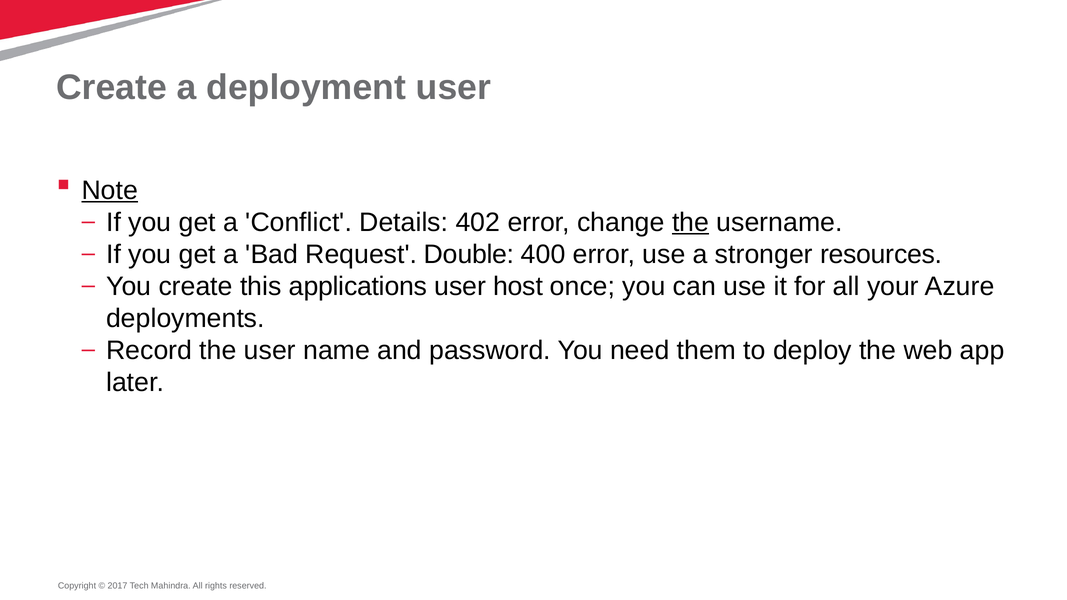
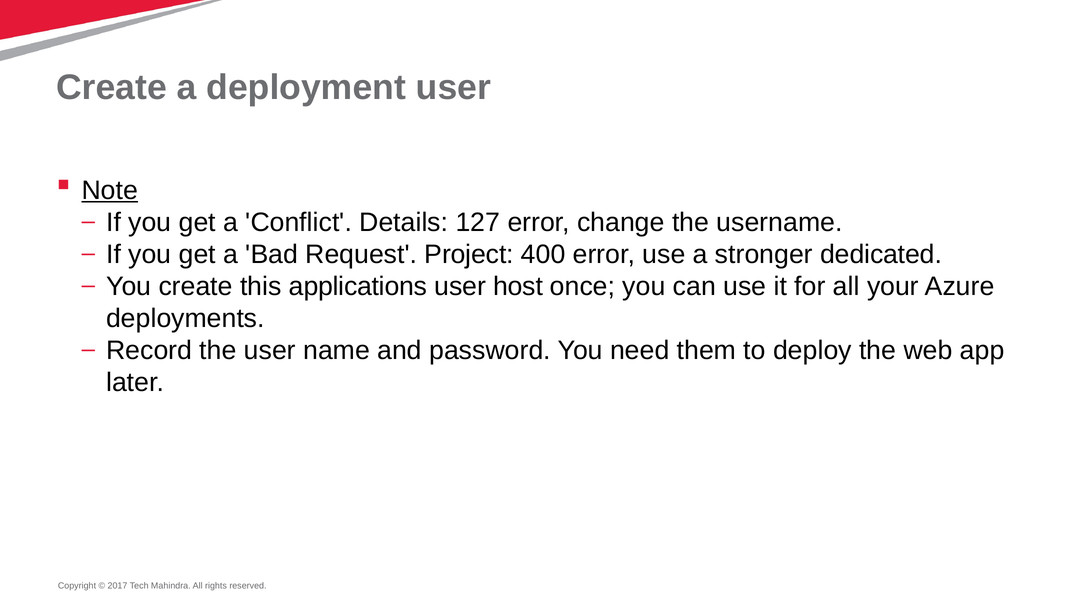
402: 402 -> 127
the at (691, 222) underline: present -> none
Double: Double -> Project
resources: resources -> dedicated
